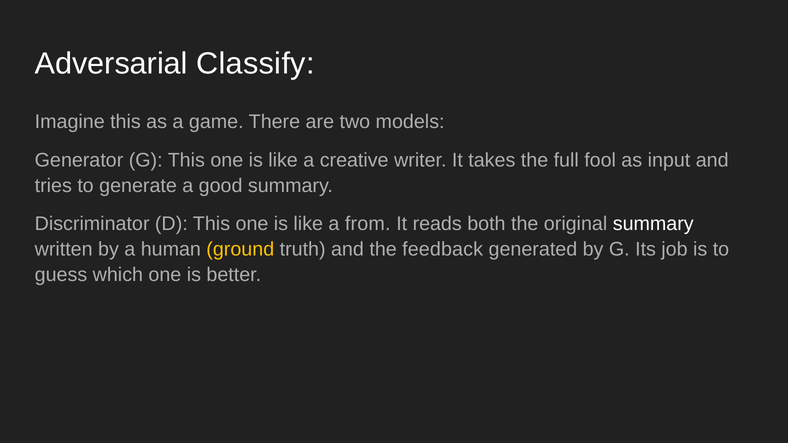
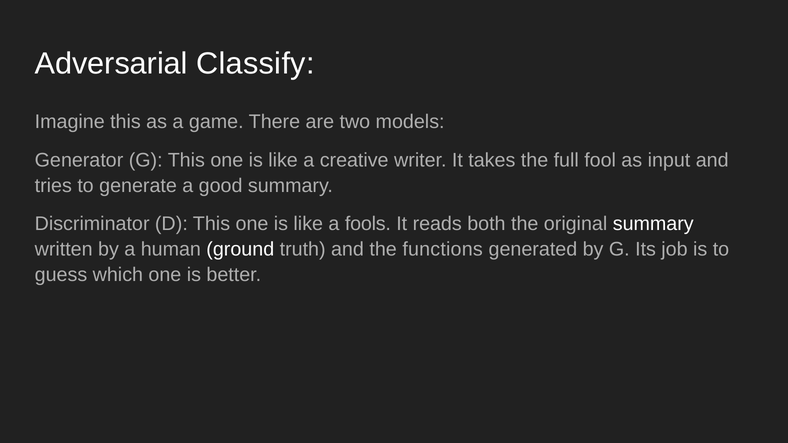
from: from -> fools
ground colour: yellow -> white
feedback: feedback -> functions
